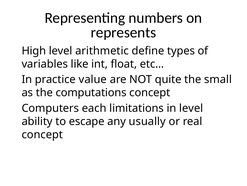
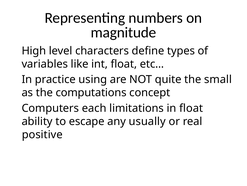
represents: represents -> magnitude
arithmetic: arithmetic -> characters
value: value -> using
in level: level -> float
concept at (42, 134): concept -> positive
